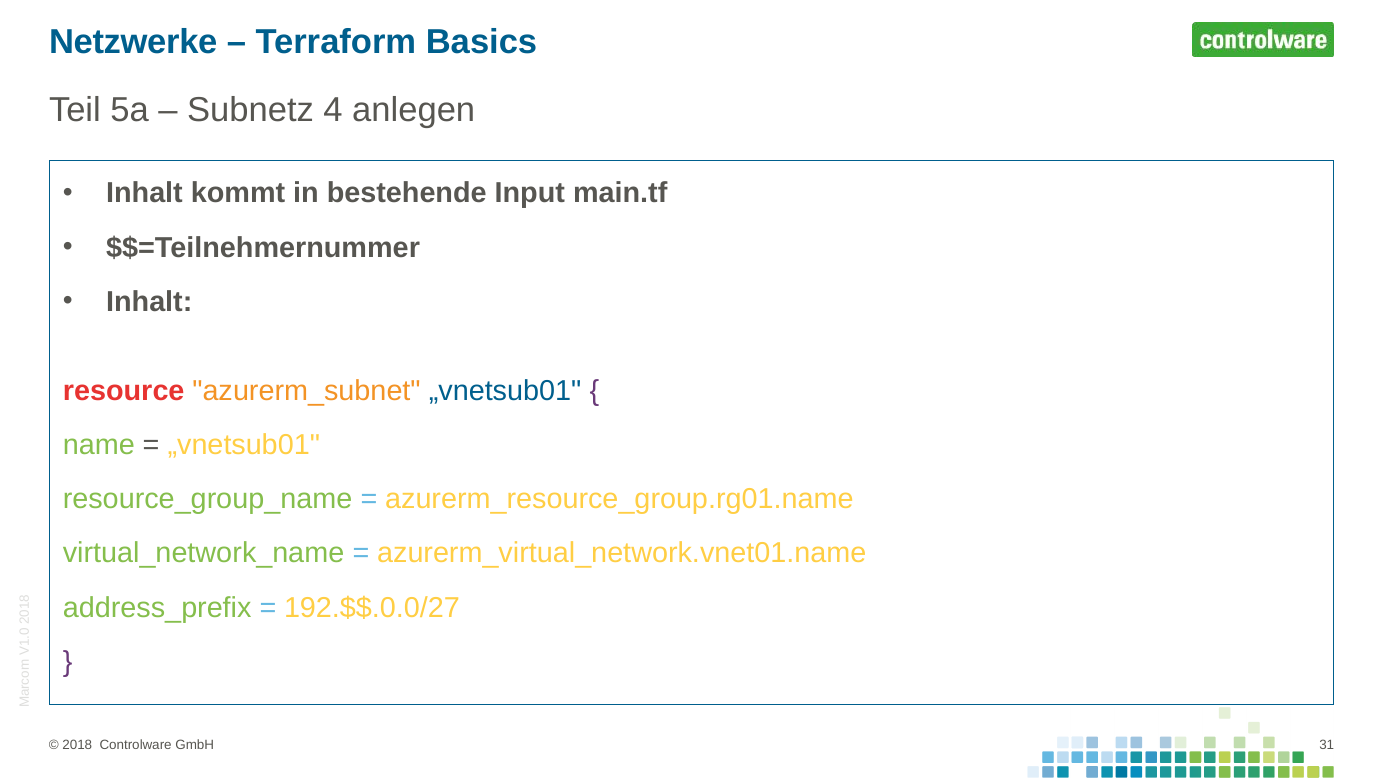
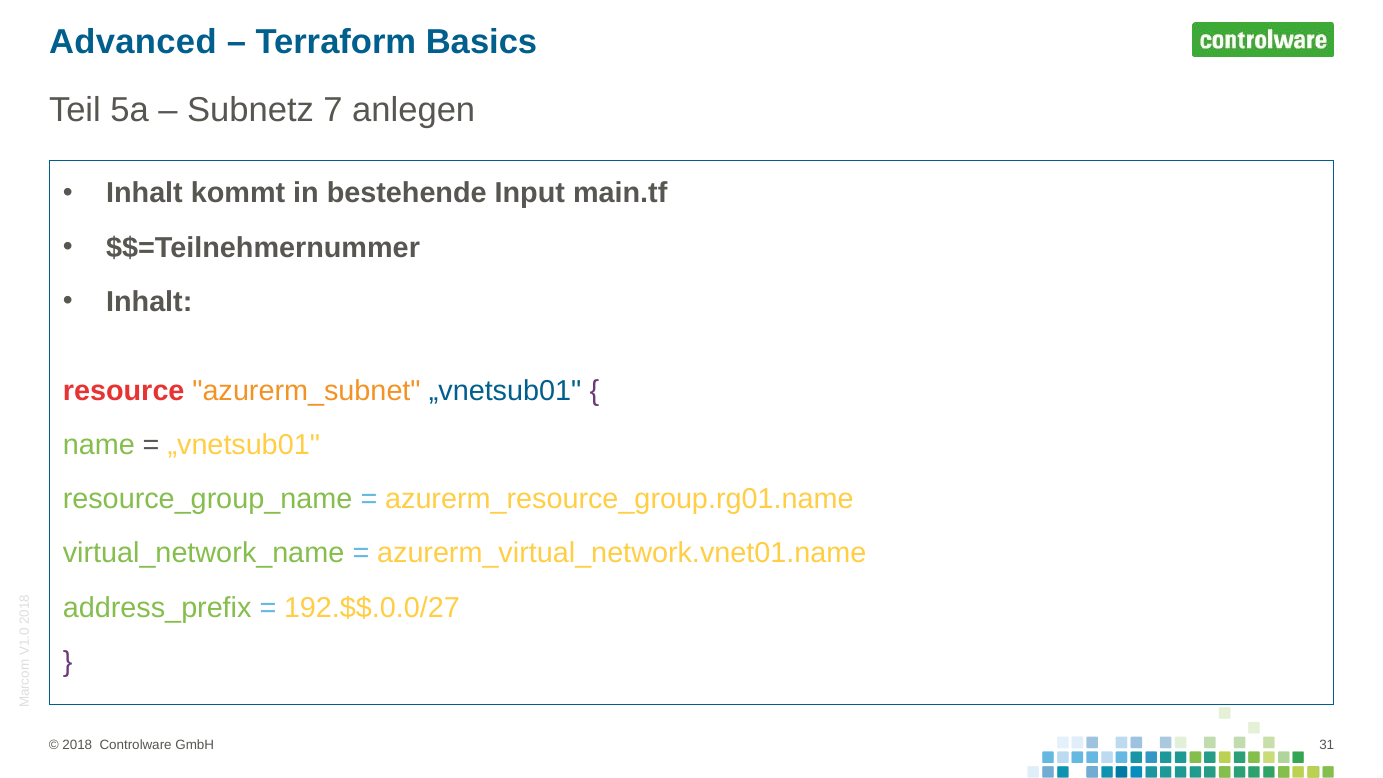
Netzwerke: Netzwerke -> Advanced
4: 4 -> 7
